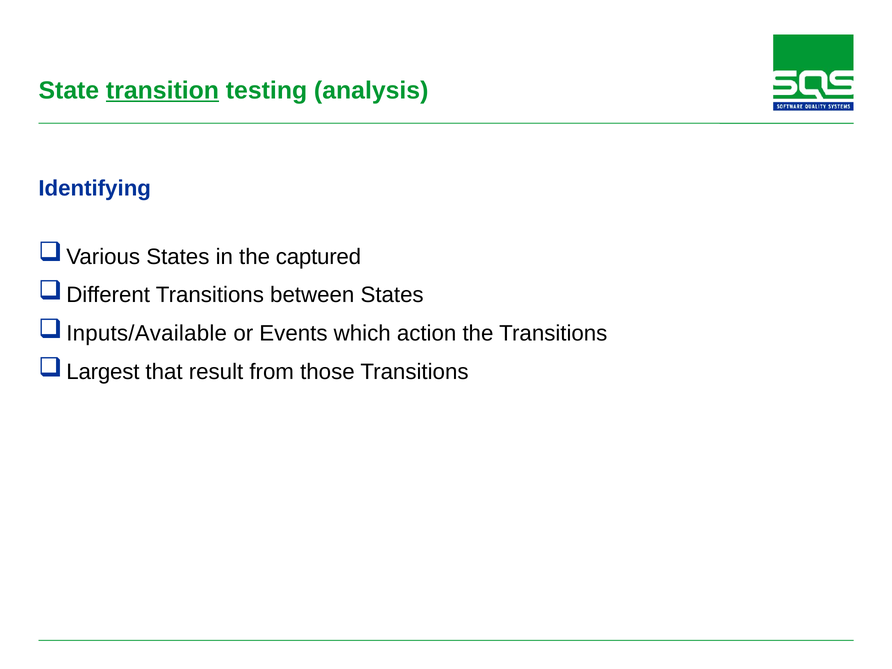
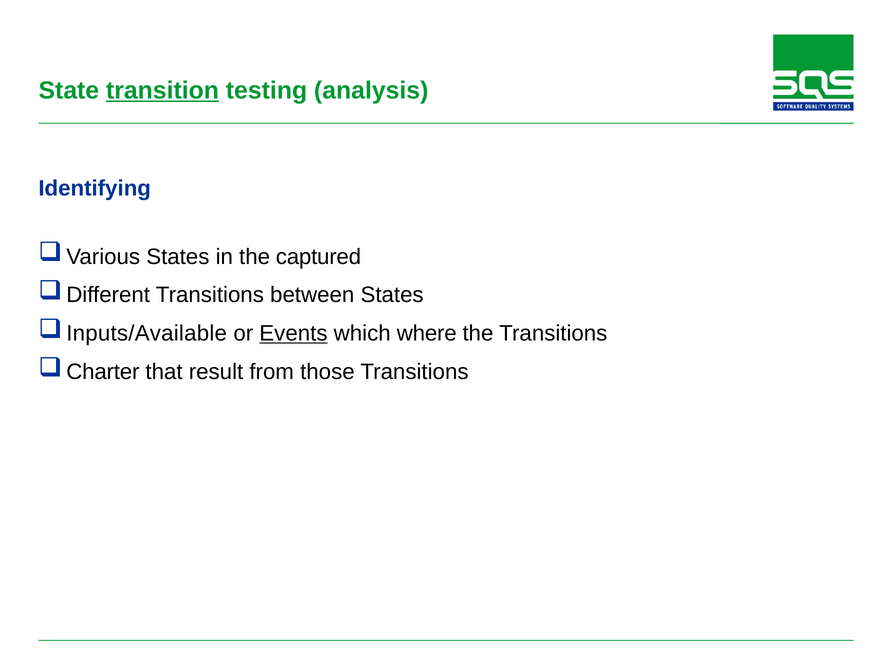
Events underline: none -> present
action: action -> where
Largest: Largest -> Charter
